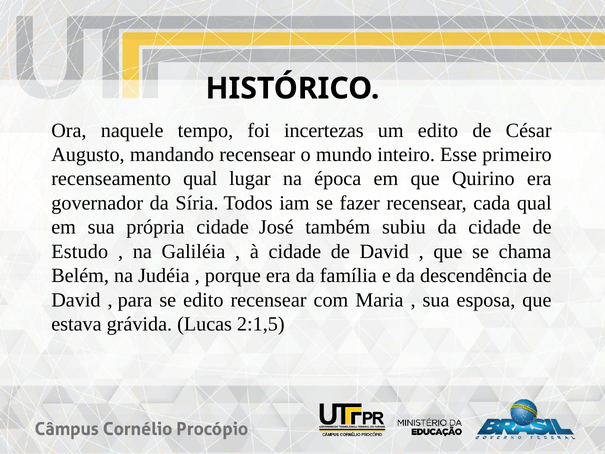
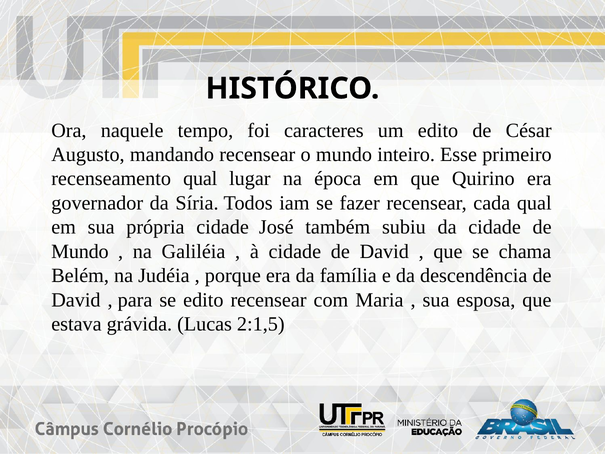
incertezas: incertezas -> caracteres
Estudo at (80, 251): Estudo -> Mundo
